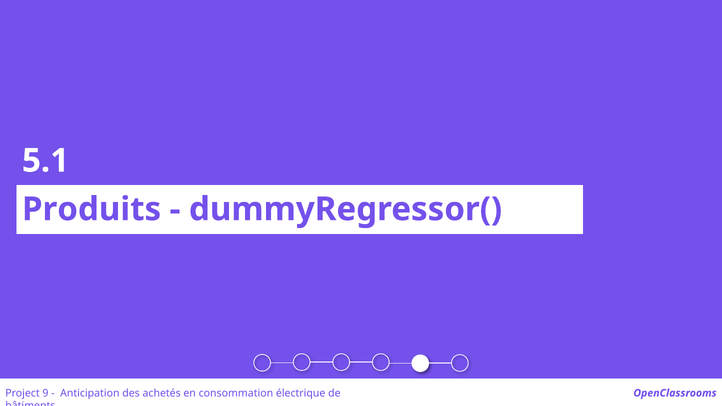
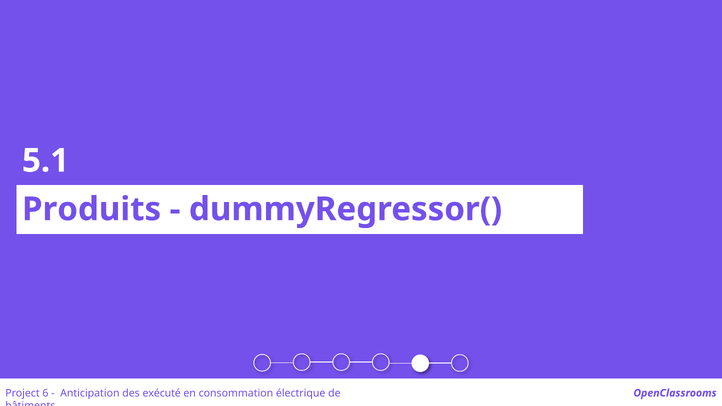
9: 9 -> 6
achetés: achetés -> exécuté
